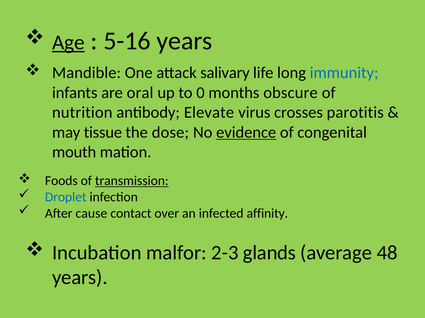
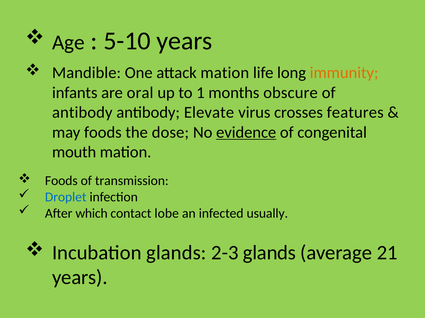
Age underline: present -> none
5-16: 5-16 -> 5-10
attack salivary: salivary -> mation
immunity colour: blue -> orange
0: 0 -> 1
nutrition at (82, 113): nutrition -> antibody
parotitis: parotitis -> features
may tissue: tissue -> foods
transmission underline: present -> none
cause: cause -> which
over: over -> lobe
affinity: affinity -> usually
Incubation malfor: malfor -> glands
48: 48 -> 21
